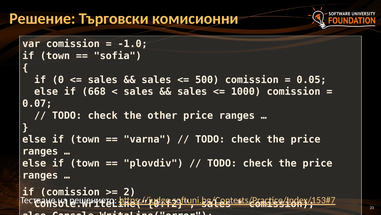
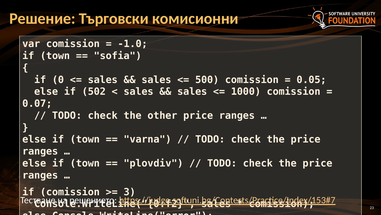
668: 668 -> 502
2: 2 -> 3
